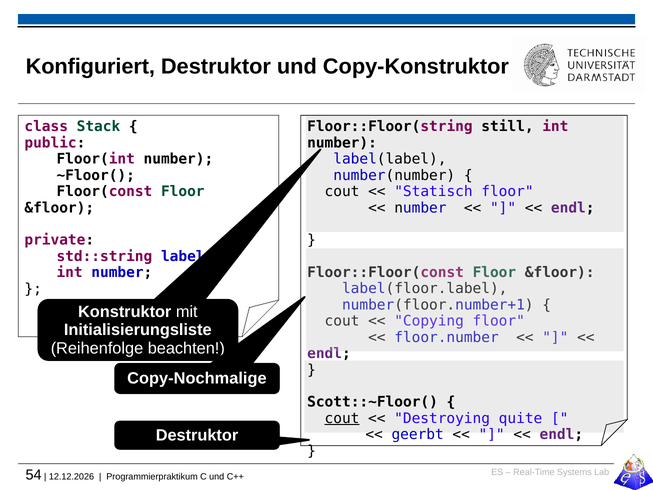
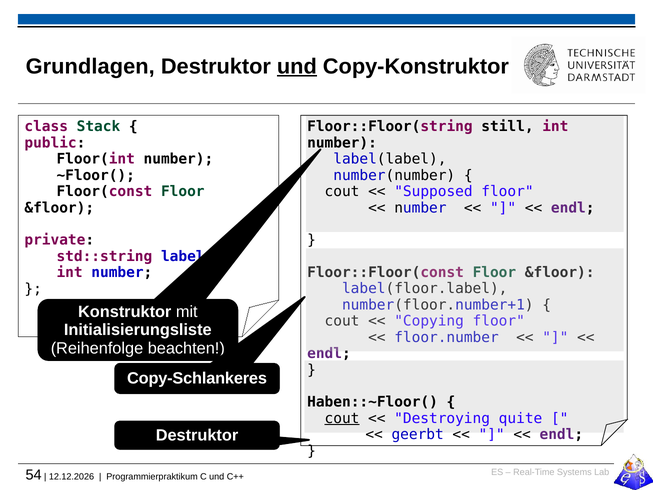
Konfiguriert: Konfiguriert -> Grundlagen
und at (297, 66) underline: none -> present
Statisch: Statisch -> Supposed
Copy-Nochmalige: Copy-Nochmalige -> Copy-Schlankeres
Scott::~Floor(: Scott::~Floor( -> Haben::~Floor(
